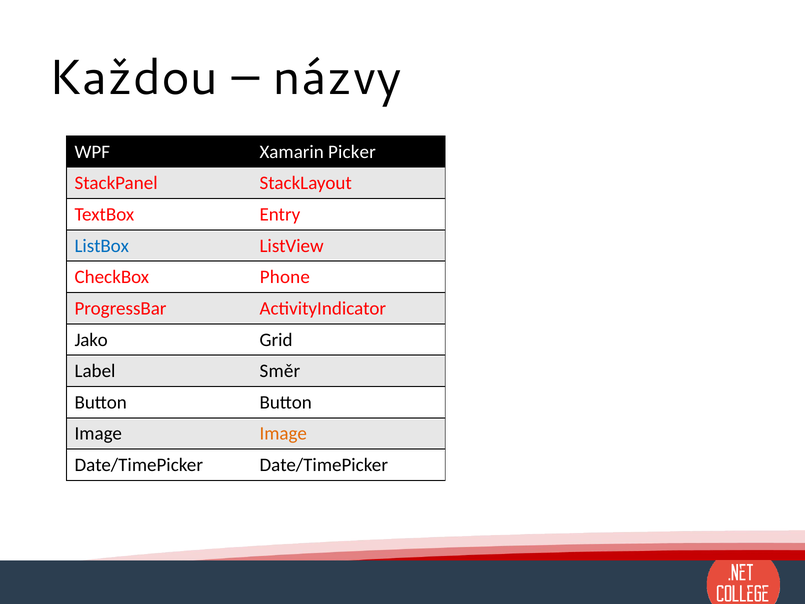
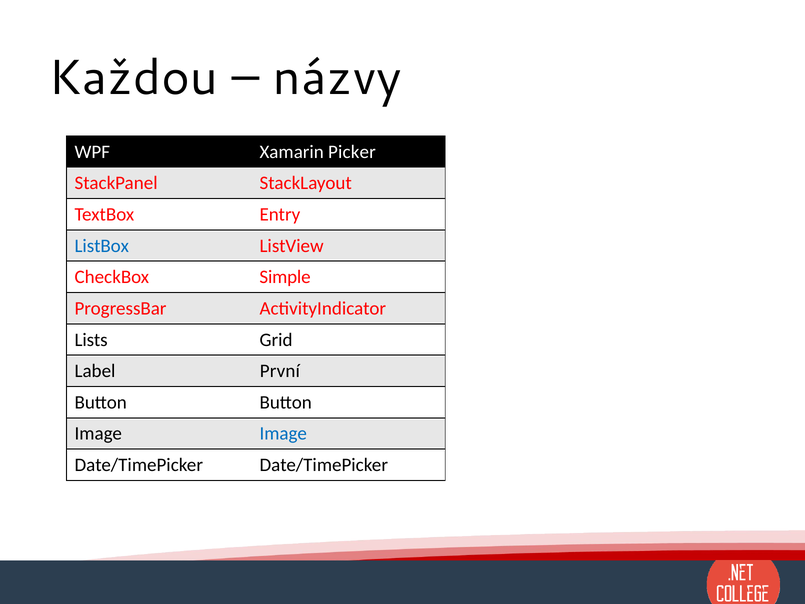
Phone: Phone -> Simple
Jako: Jako -> Lists
Směr: Směr -> První
Image at (283, 434) colour: orange -> blue
